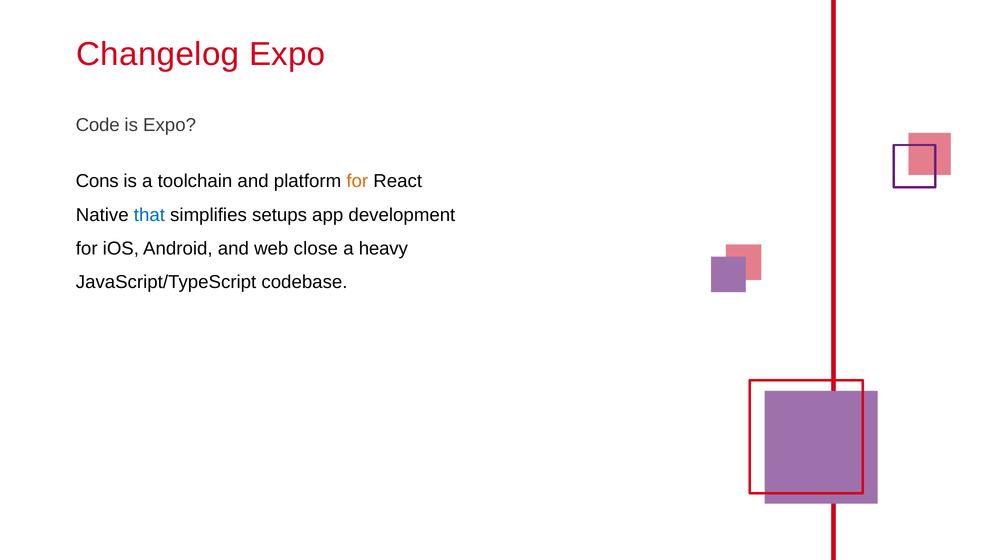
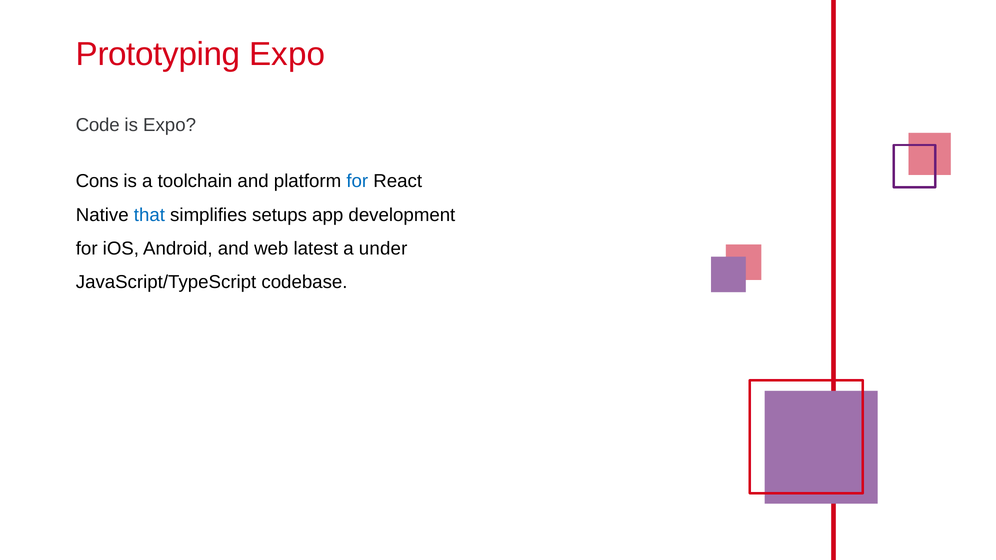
Changelog: Changelog -> Prototyping
for at (357, 181) colour: orange -> blue
close: close -> latest
heavy: heavy -> under
